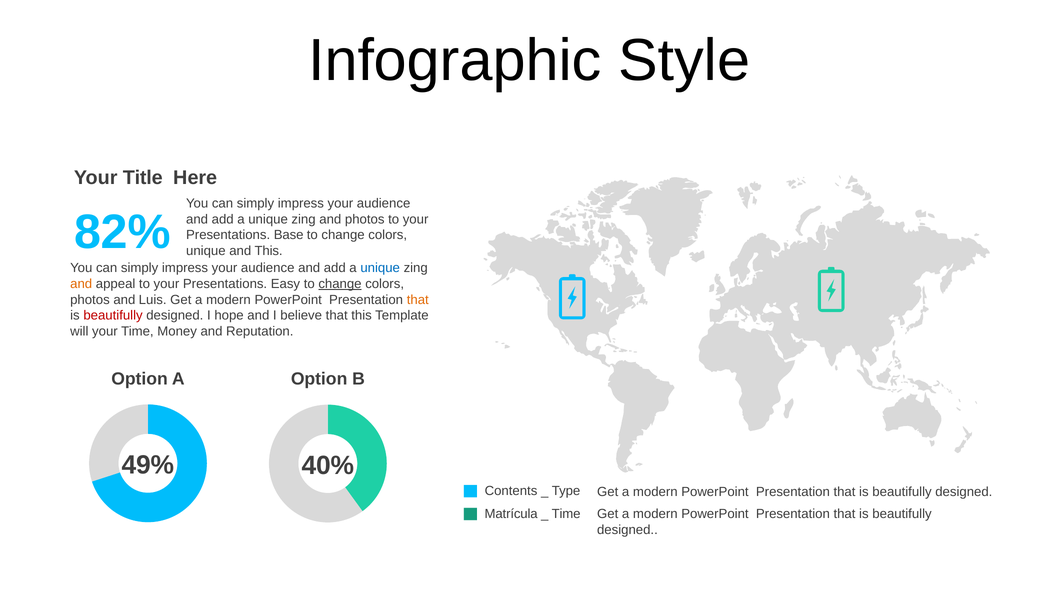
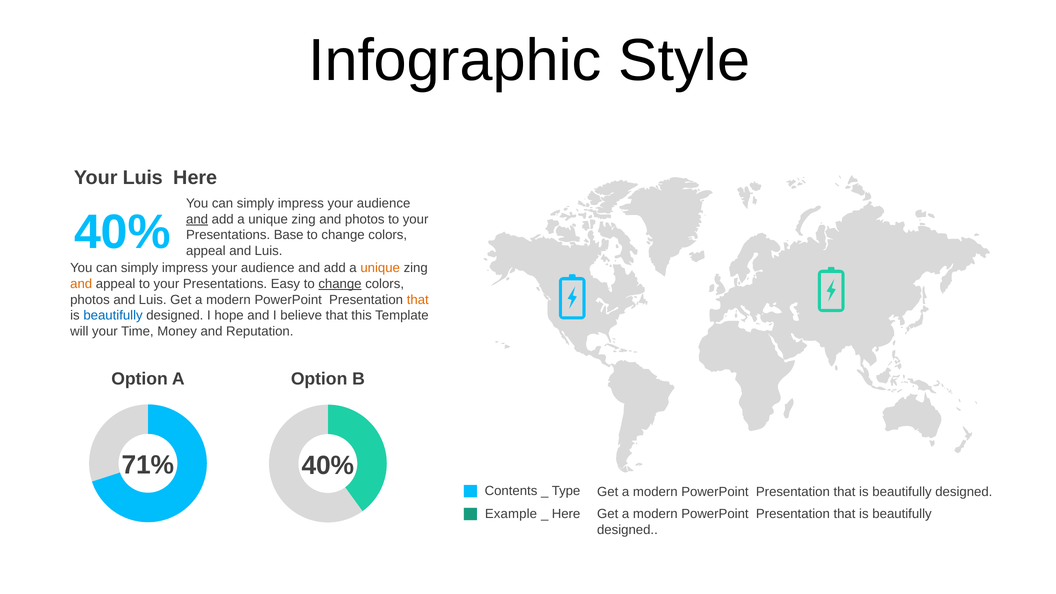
Your Title: Title -> Luis
82% at (122, 232): 82% -> 40%
and at (197, 219) underline: none -> present
unique at (206, 251): unique -> appeal
This at (269, 251): This -> Luis
unique at (380, 268) colour: blue -> orange
beautifully at (113, 316) colour: red -> blue
49%: 49% -> 71%
Matrícula: Matrícula -> Example
Time at (566, 514): Time -> Here
